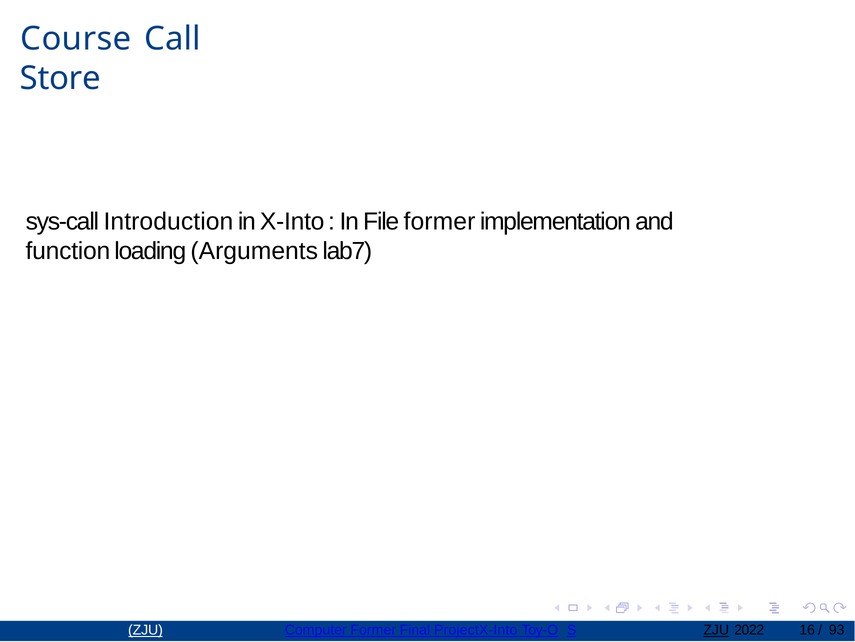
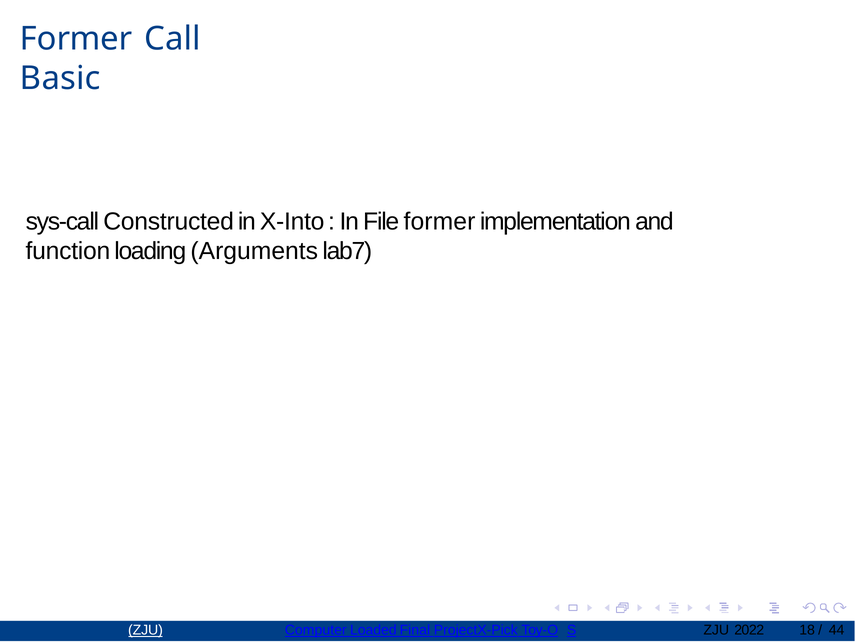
Course at (76, 39): Course -> Former
Store: Store -> Basic
Introduction: Introduction -> Constructed
Computer Former: Former -> Loaded
ProjectX-Into: ProjectX-Into -> ProjectX-Pick
ZJU at (716, 630) underline: present -> none
16: 16 -> 18
93: 93 -> 44
